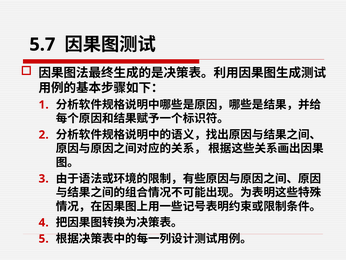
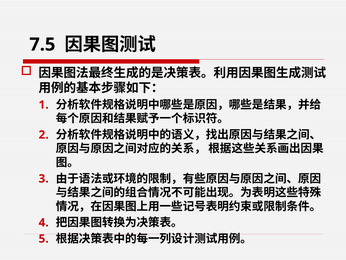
5.7: 5.7 -> 7.5
